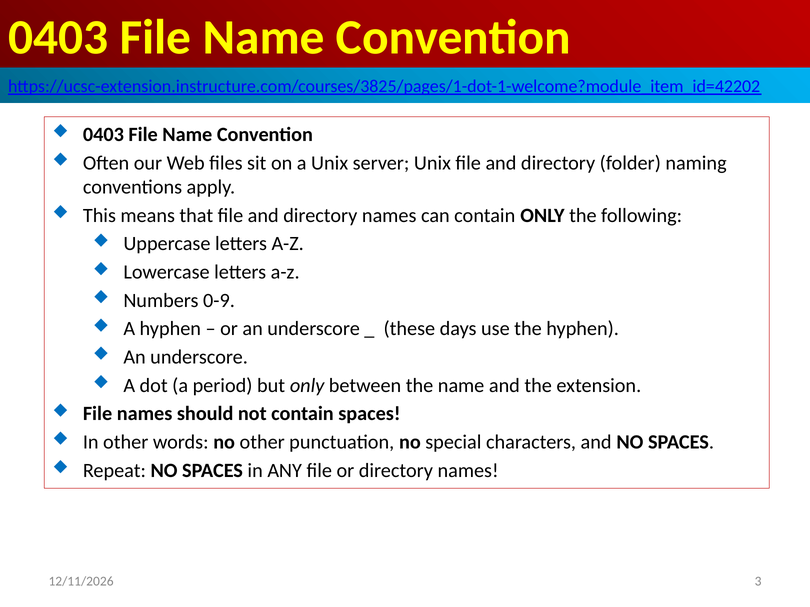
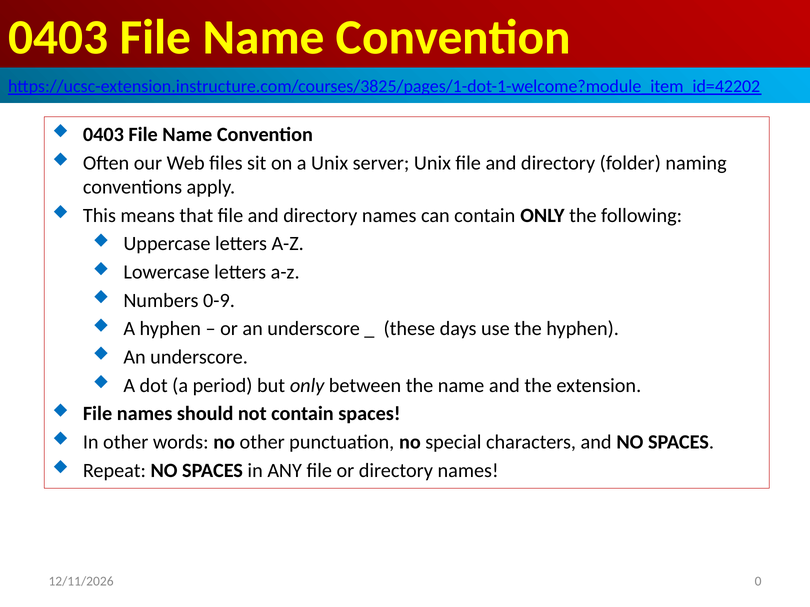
3: 3 -> 0
